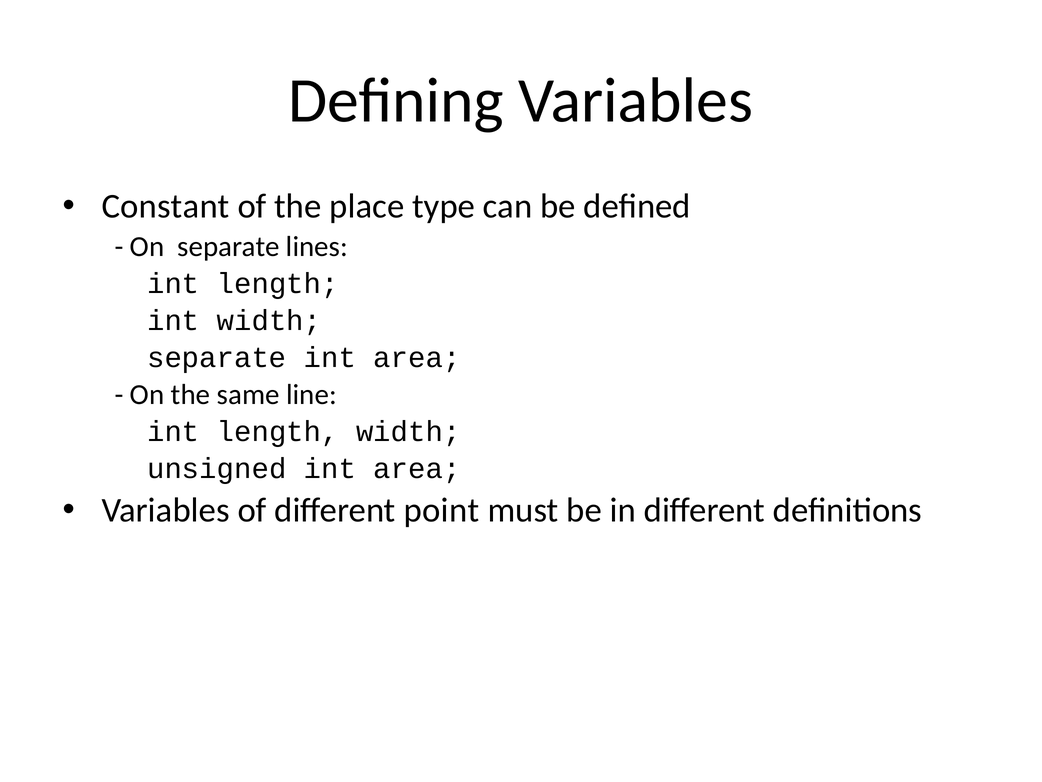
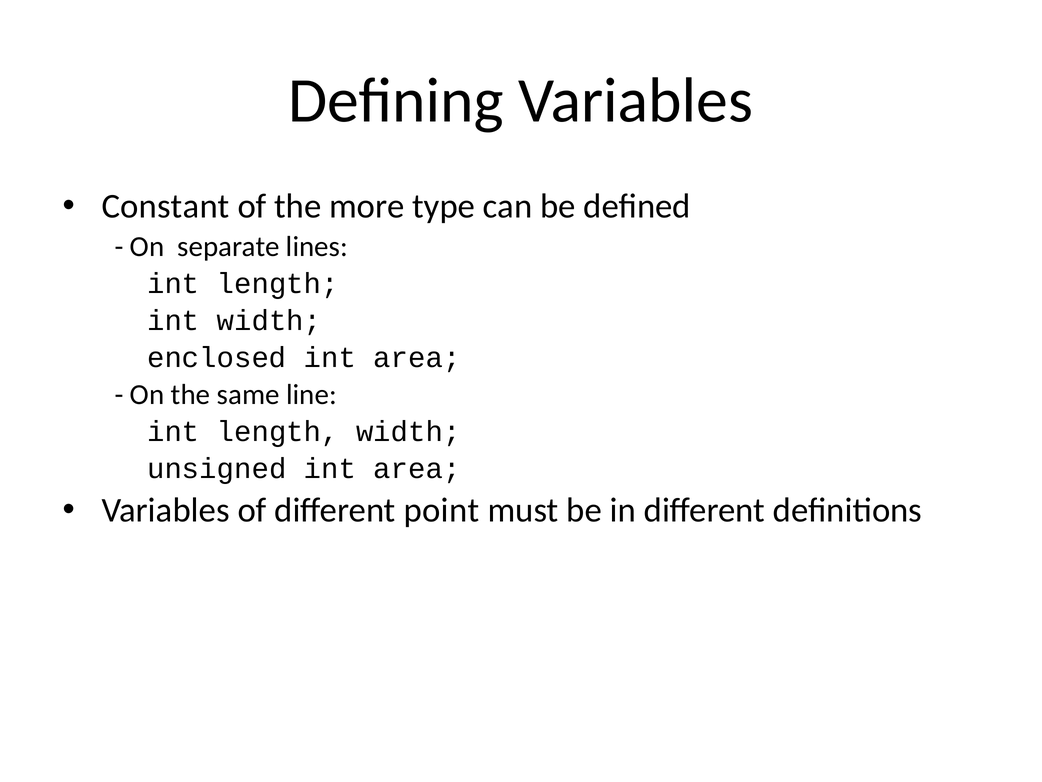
place: place -> more
separate at (217, 357): separate -> enclosed
